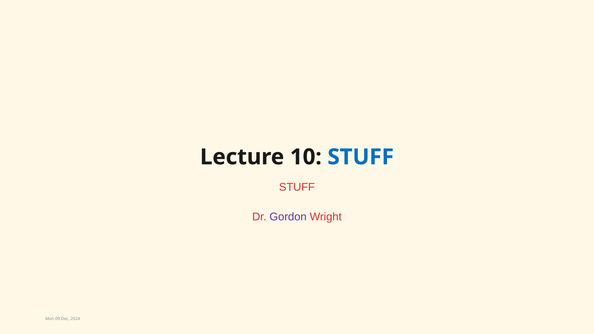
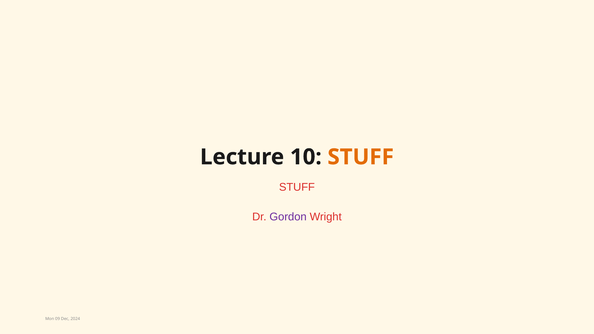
STUFF at (361, 157) colour: blue -> orange
